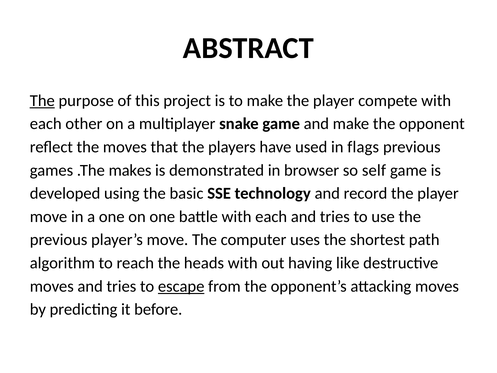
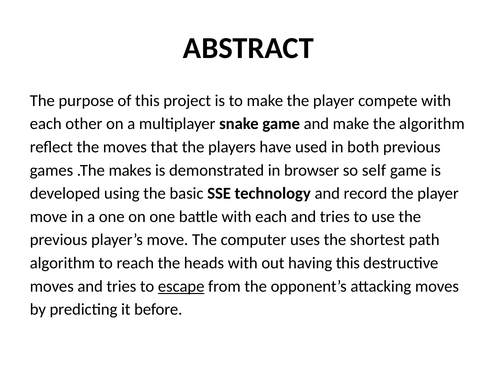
The at (42, 101) underline: present -> none
the opponent: opponent -> algorithm
flags: flags -> both
having like: like -> this
